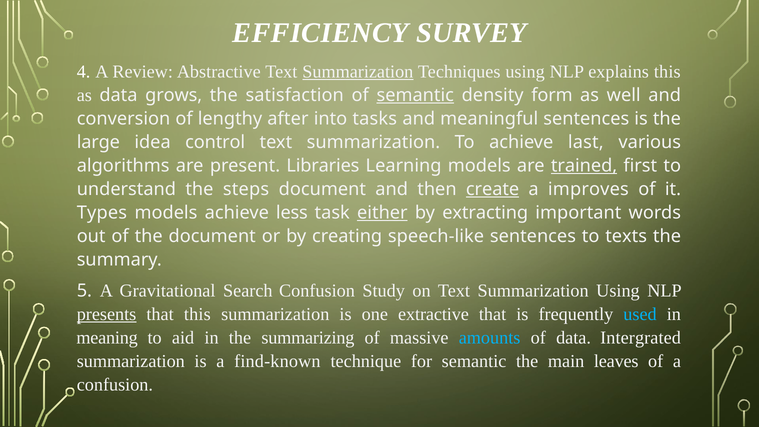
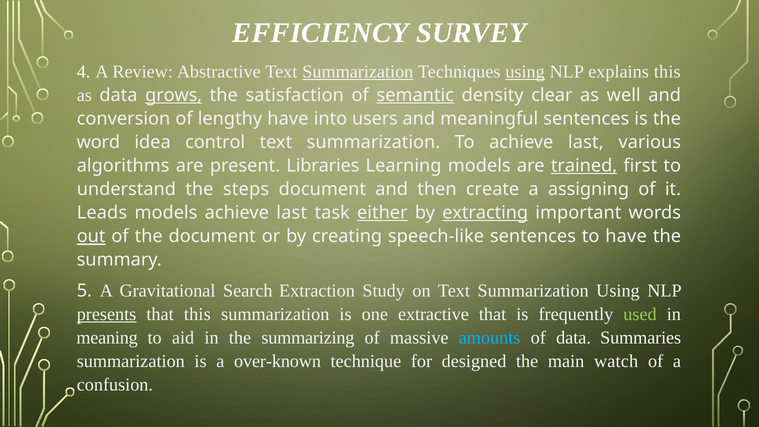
using at (525, 72) underline: none -> present
grows underline: none -> present
form: form -> clear
lengthy after: after -> have
tasks: tasks -> users
large: large -> word
create underline: present -> none
improves: improves -> assigning
Types: Types -> Leads
models achieve less: less -> last
extracting underline: none -> present
out underline: none -> present
to texts: texts -> have
Search Confusion: Confusion -> Extraction
used colour: light blue -> light green
Intergrated: Intergrated -> Summaries
find-known: find-known -> over-known
for semantic: semantic -> designed
leaves: leaves -> watch
